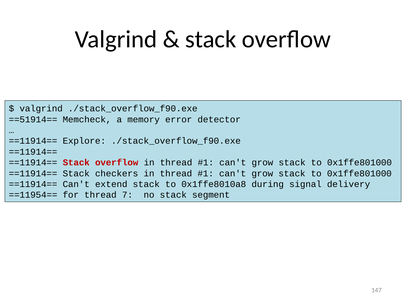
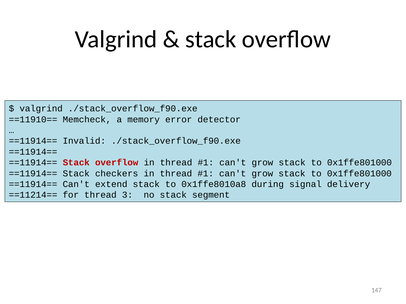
==51914==: ==51914== -> ==11910==
Explore: Explore -> Invalid
==11954==: ==11954== -> ==11214==
7: 7 -> 3
